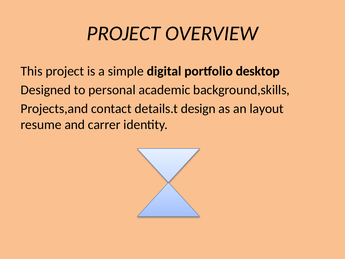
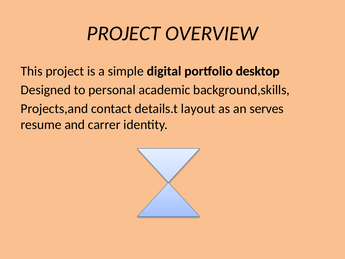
design: design -> layout
layout: layout -> serves
